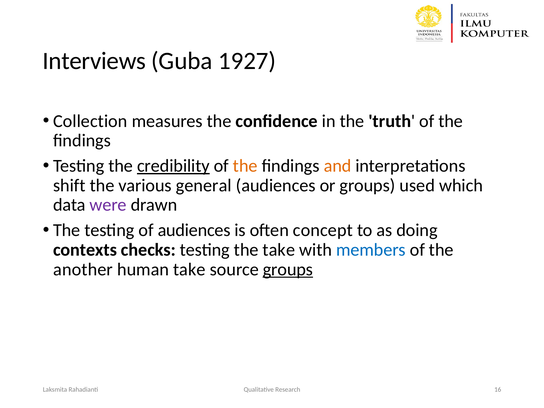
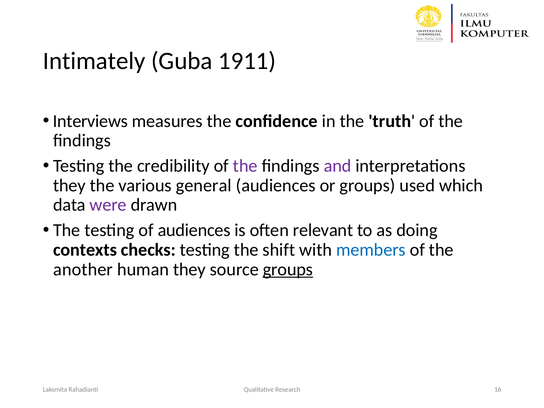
Interviews: Interviews -> Intimately
1927: 1927 -> 1911
Collection: Collection -> Interviews
credibility underline: present -> none
the at (245, 166) colour: orange -> purple
and colour: orange -> purple
shift at (69, 185): shift -> they
concept: concept -> relevant
the take: take -> shift
human take: take -> they
